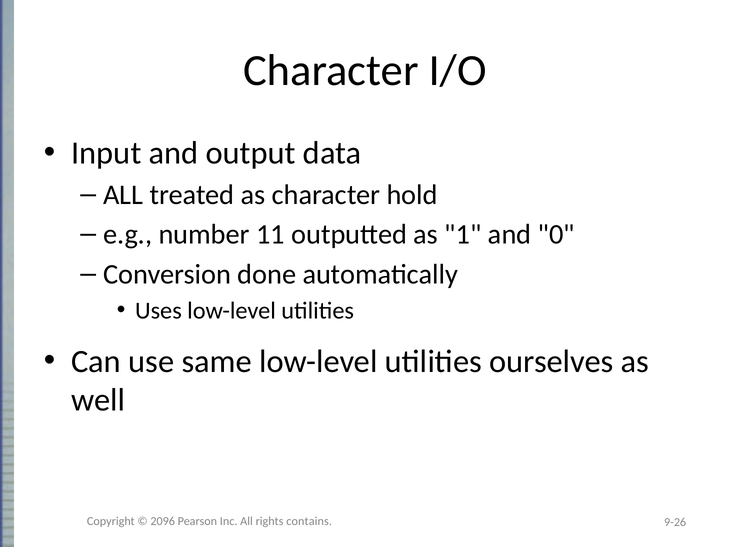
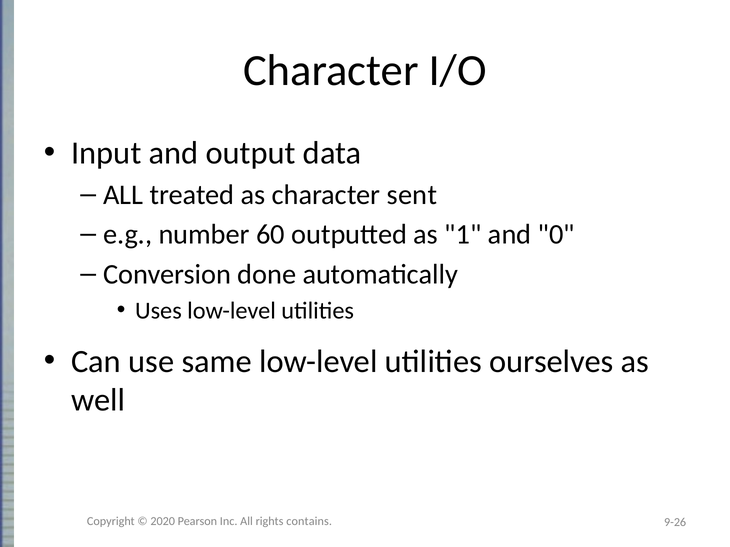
hold: hold -> sent
11: 11 -> 60
2096: 2096 -> 2020
